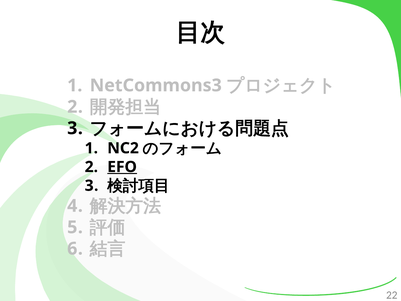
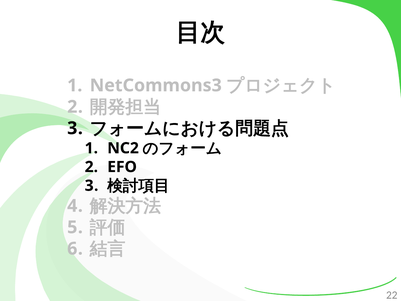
EFO underline: present -> none
